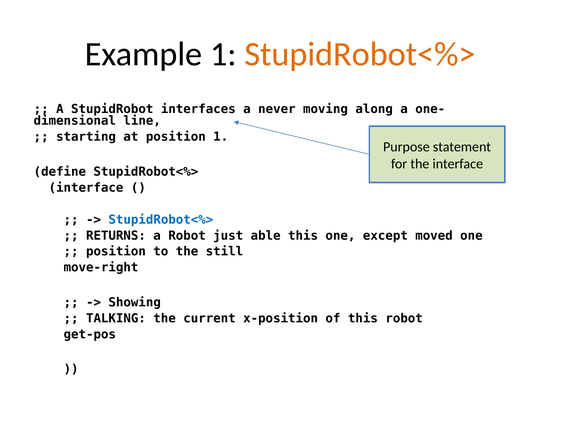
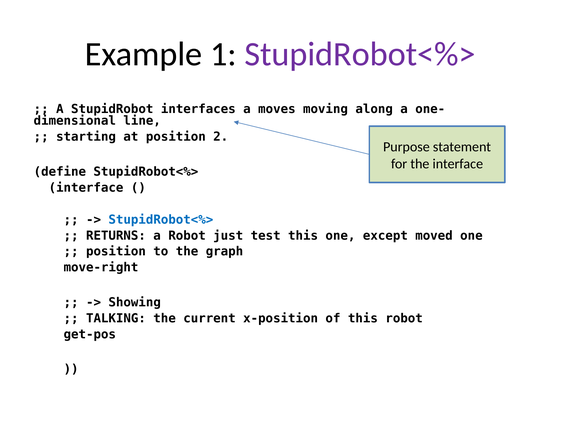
StupidRobot<%> at (360, 54) colour: orange -> purple
never: never -> moves
position 1: 1 -> 2
able: able -> test
still: still -> graph
